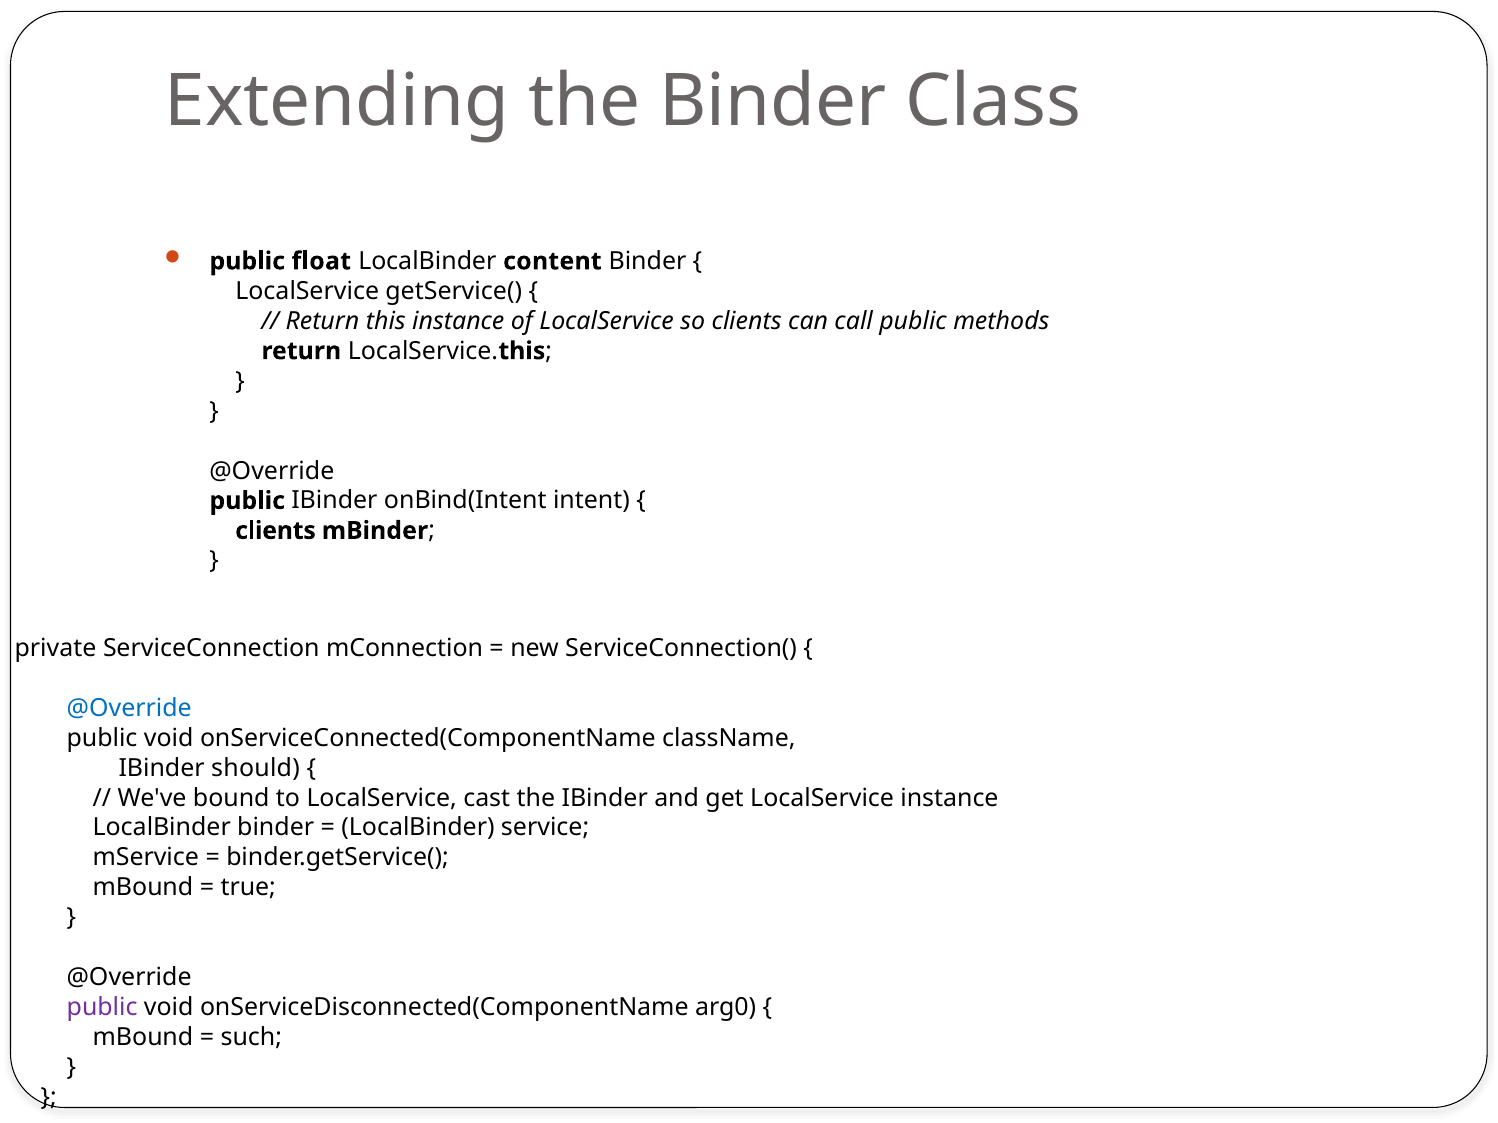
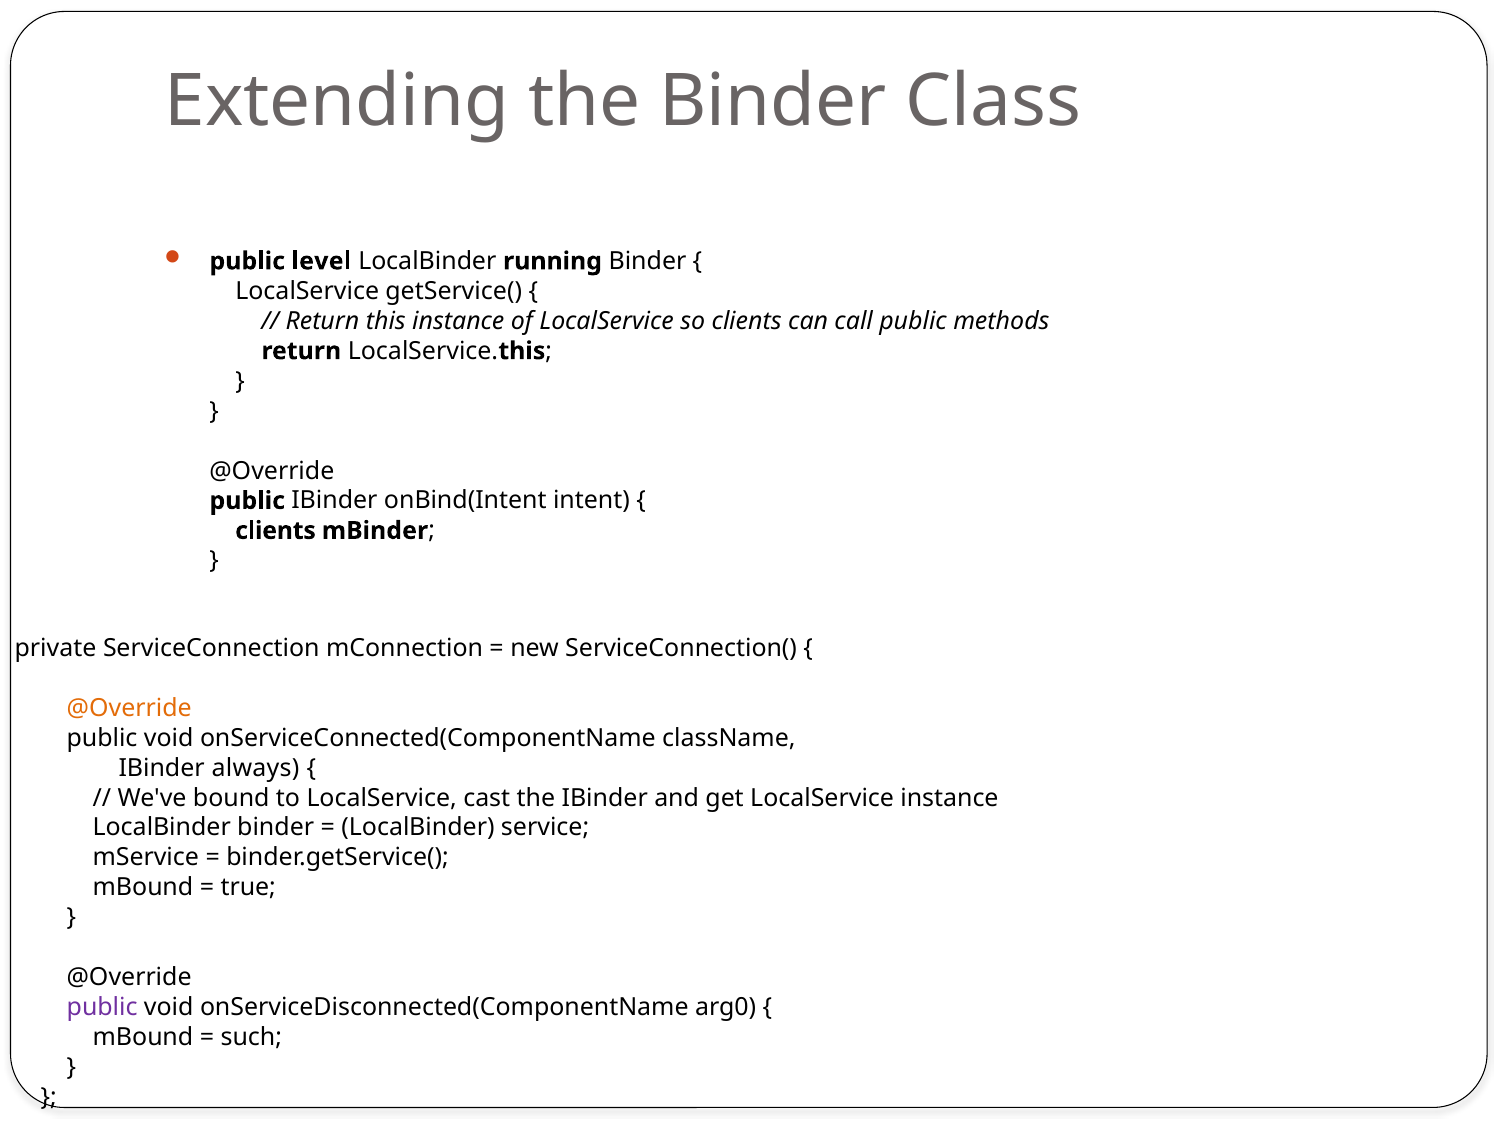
float: float -> level
content: content -> running
@Override at (129, 708) colour: blue -> orange
should: should -> always
